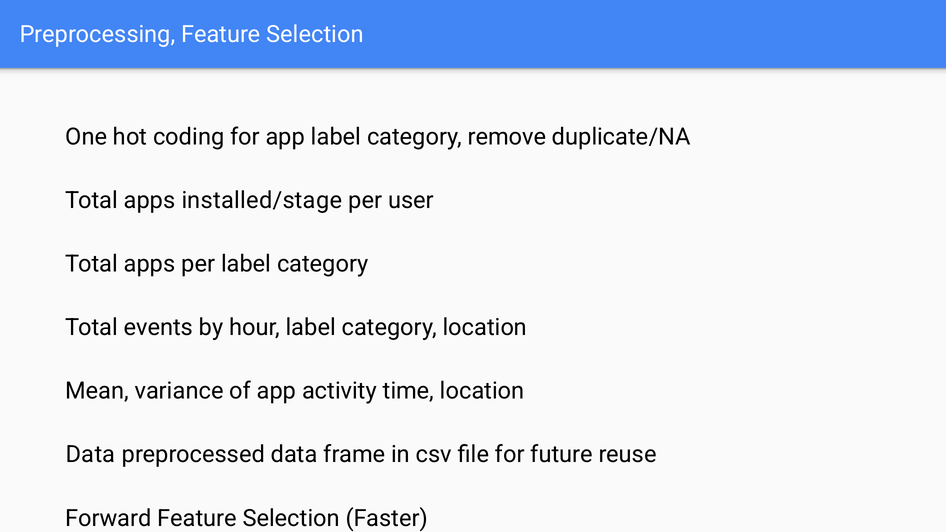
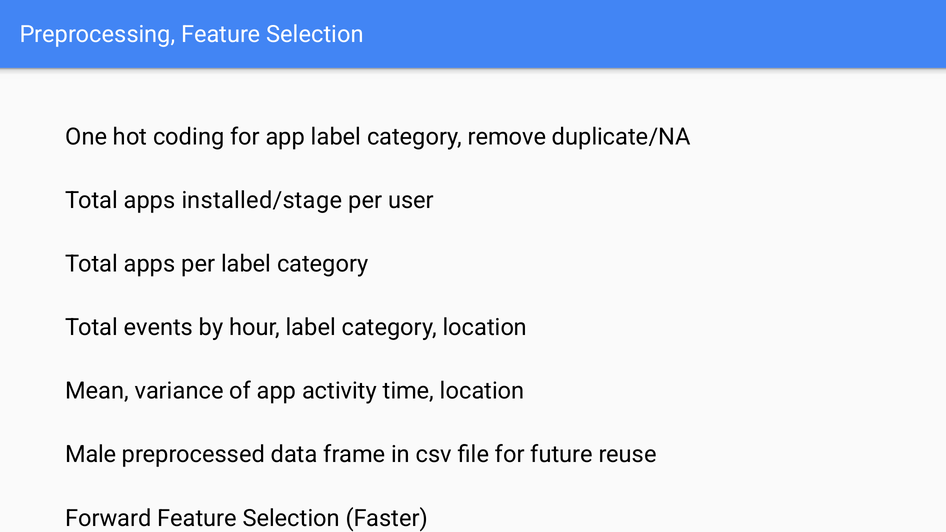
Data at (90, 455): Data -> Male
